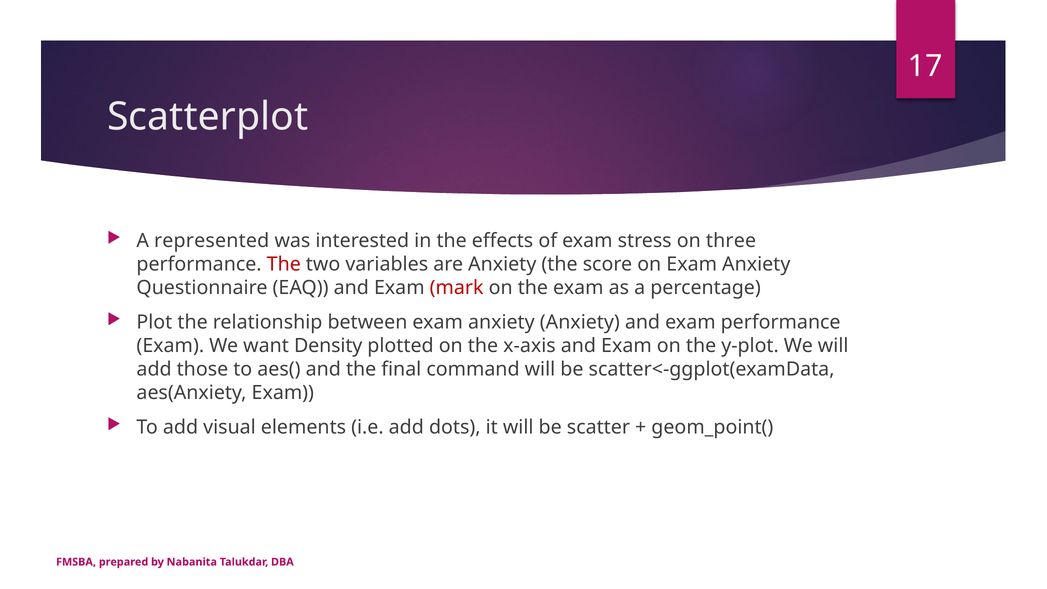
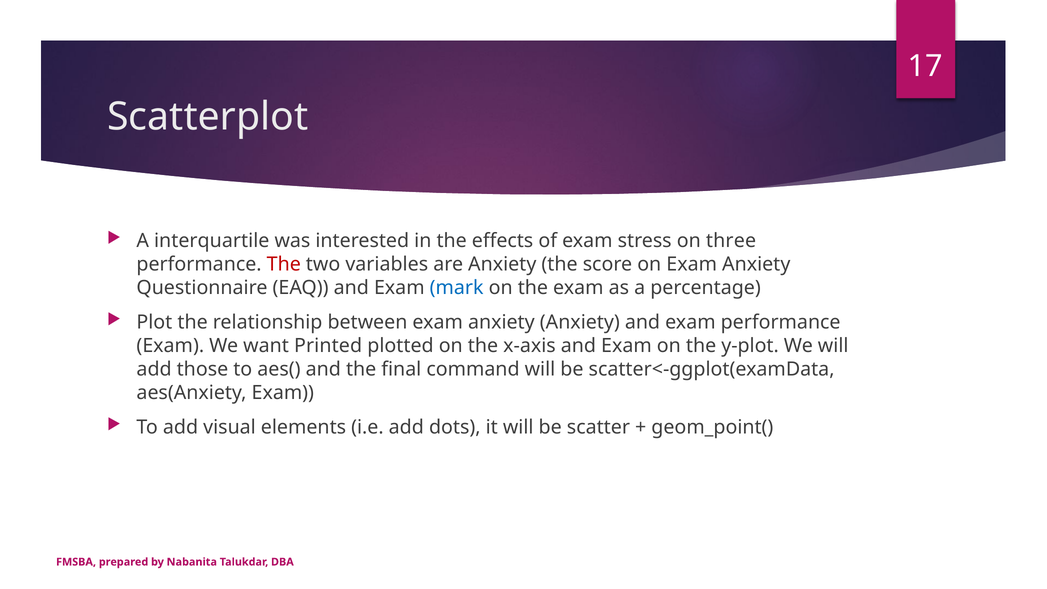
represented: represented -> interquartile
mark colour: red -> blue
Density: Density -> Printed
